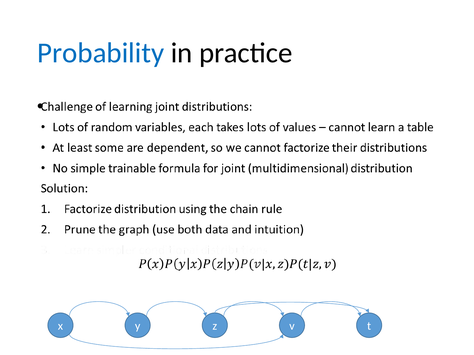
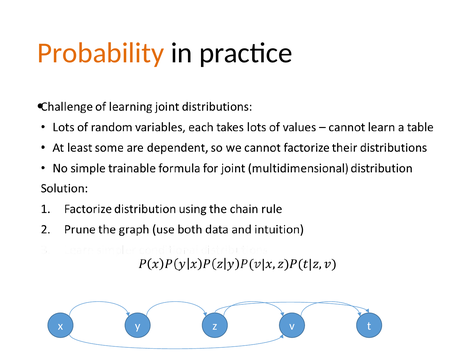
Probability colour: blue -> orange
